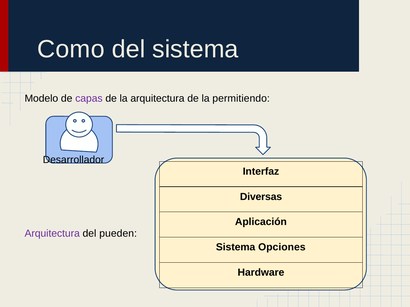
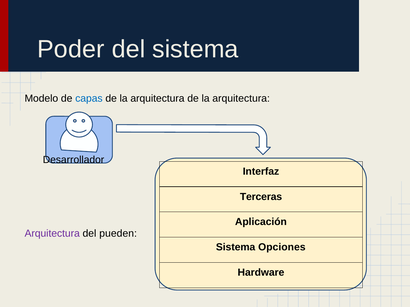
Como: Como -> Poder
capas colour: purple -> blue
arquitectura de la permitiendo: permitiendo -> arquitectura
Diversas: Diversas -> Terceras
